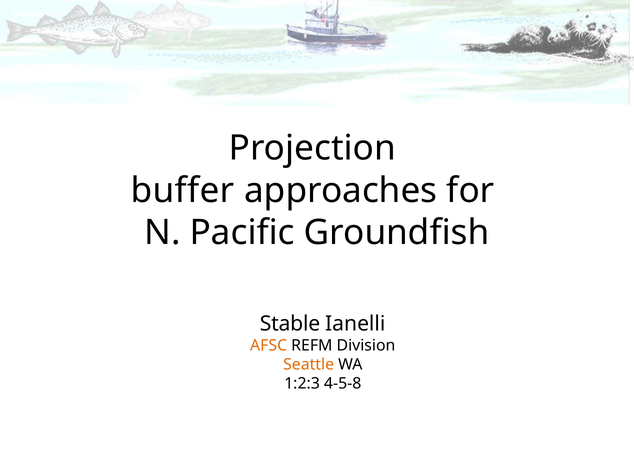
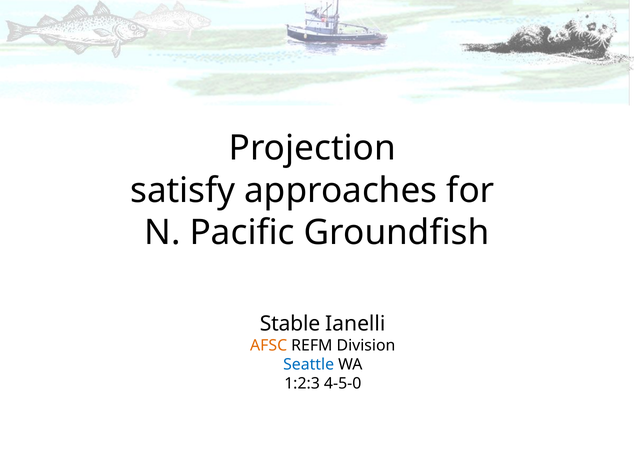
buffer: buffer -> satisfy
Seattle colour: orange -> blue
4-5-8: 4-5-8 -> 4-5-0
